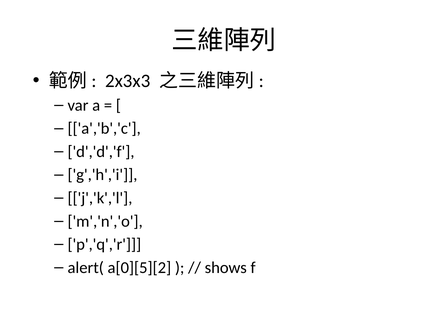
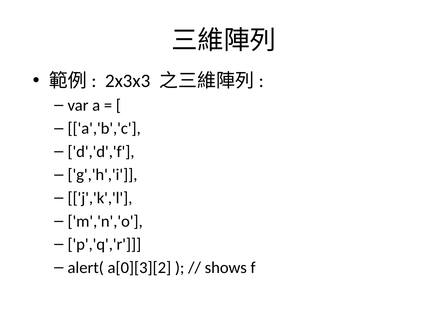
a[0][5][2: a[0][5][2 -> a[0][3][2
